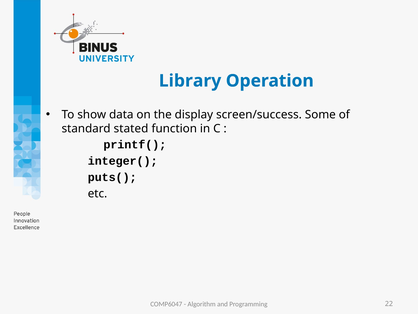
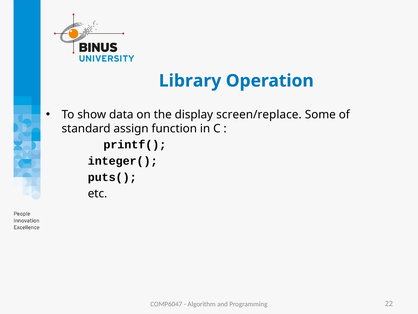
screen/success: screen/success -> screen/replace
stated: stated -> assign
